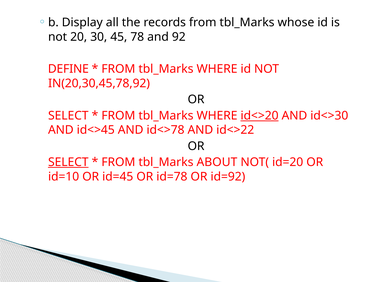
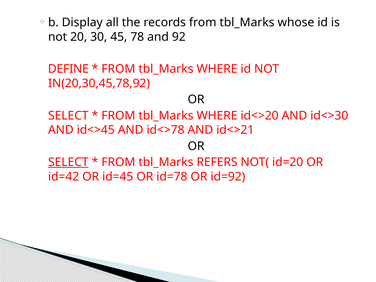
id<>20 underline: present -> none
id<>22: id<>22 -> id<>21
ABOUT: ABOUT -> REFERS
id=10: id=10 -> id=42
